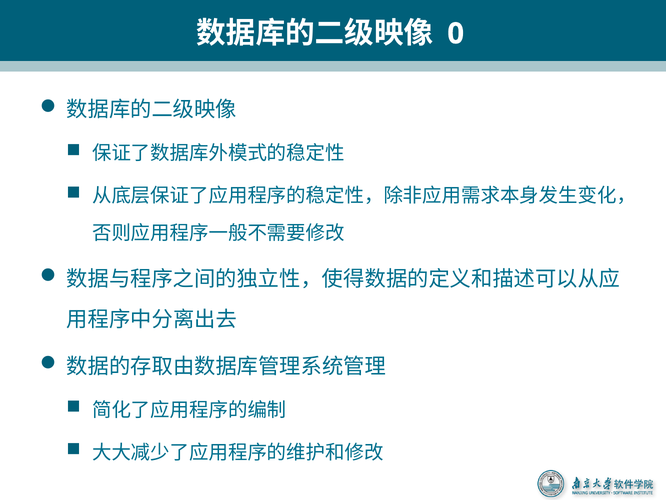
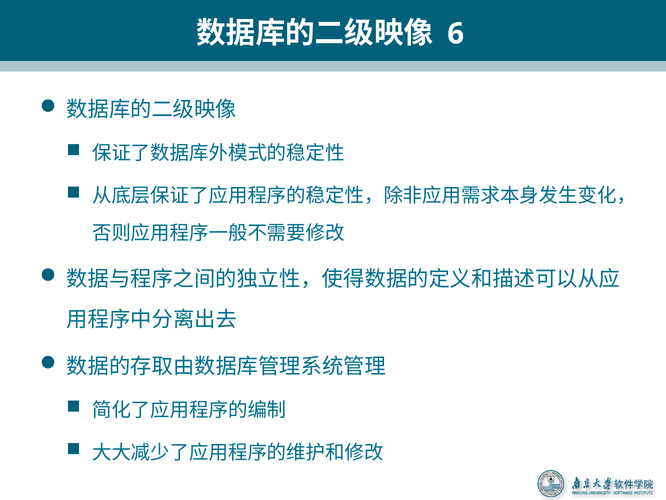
0: 0 -> 6
